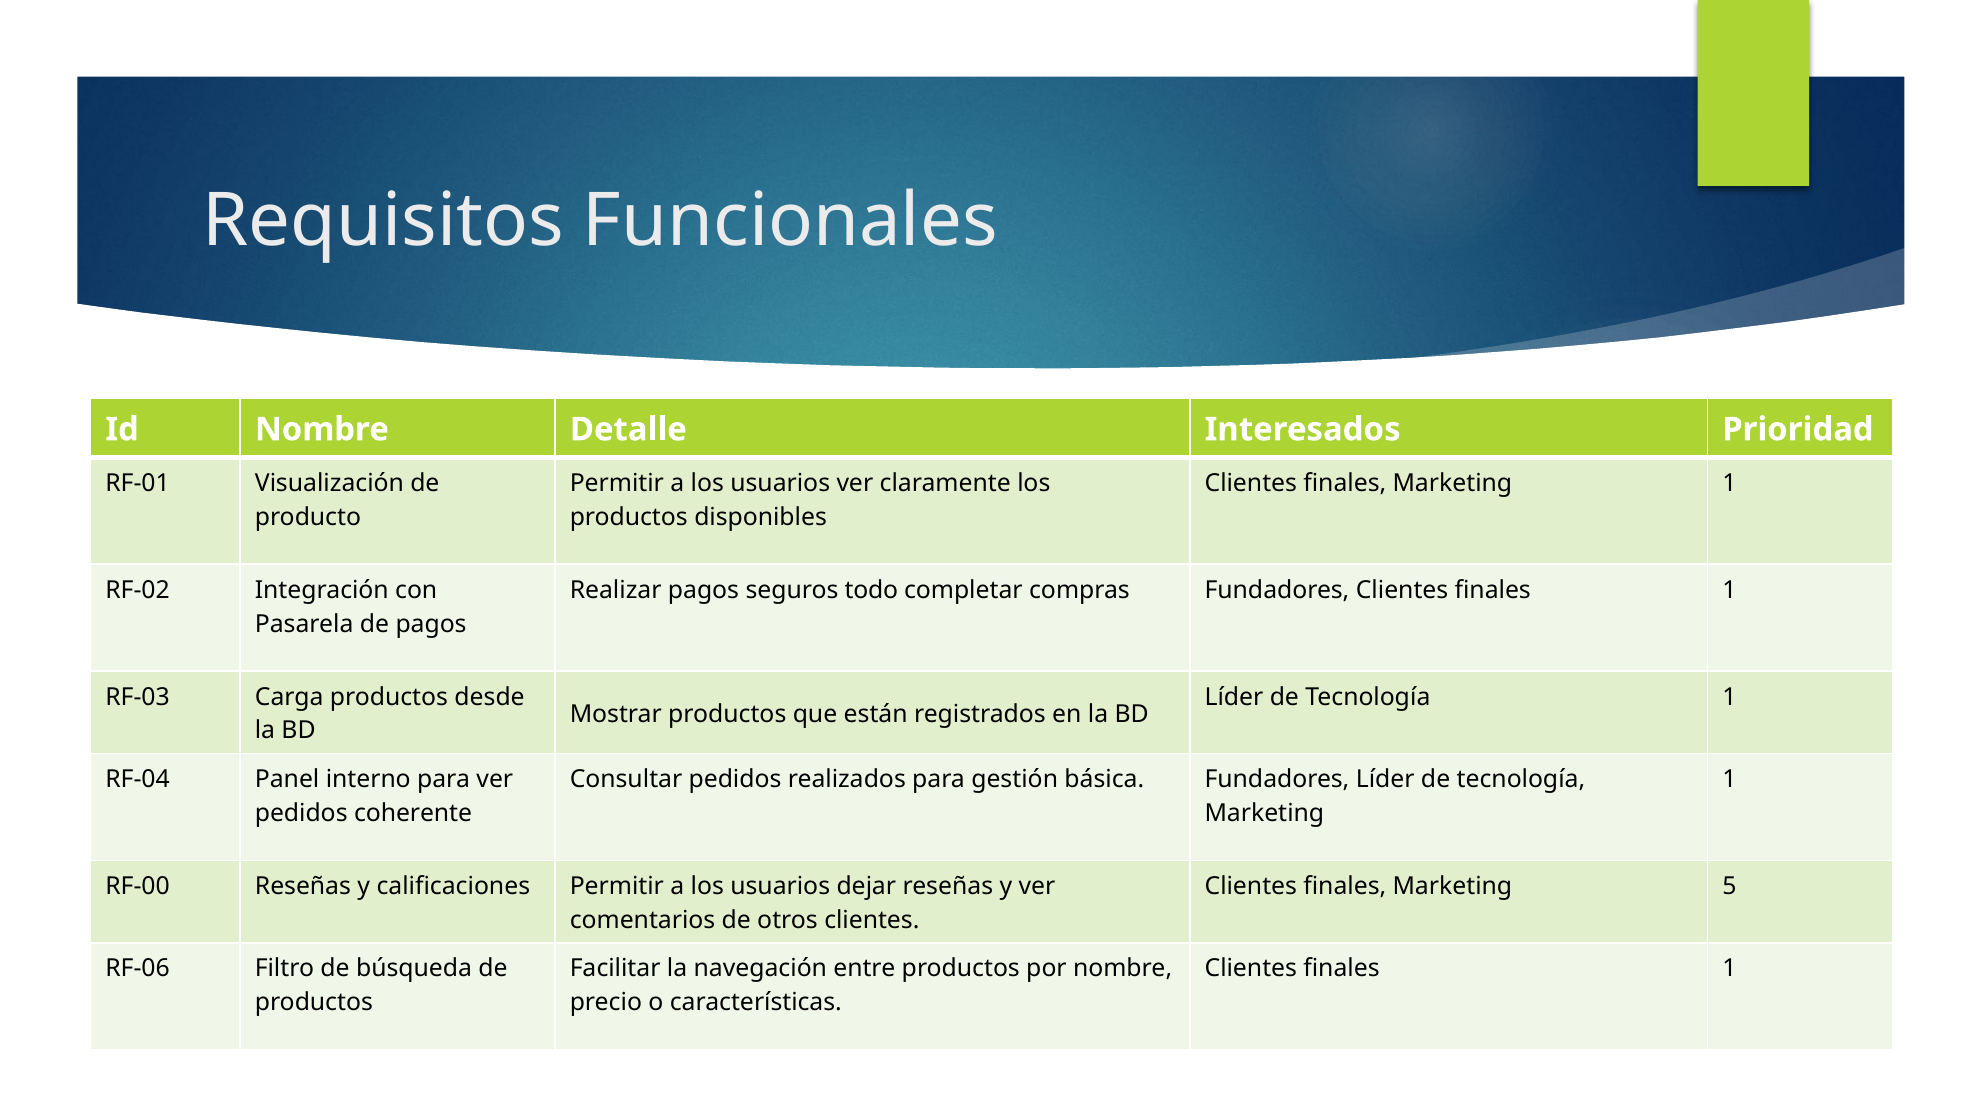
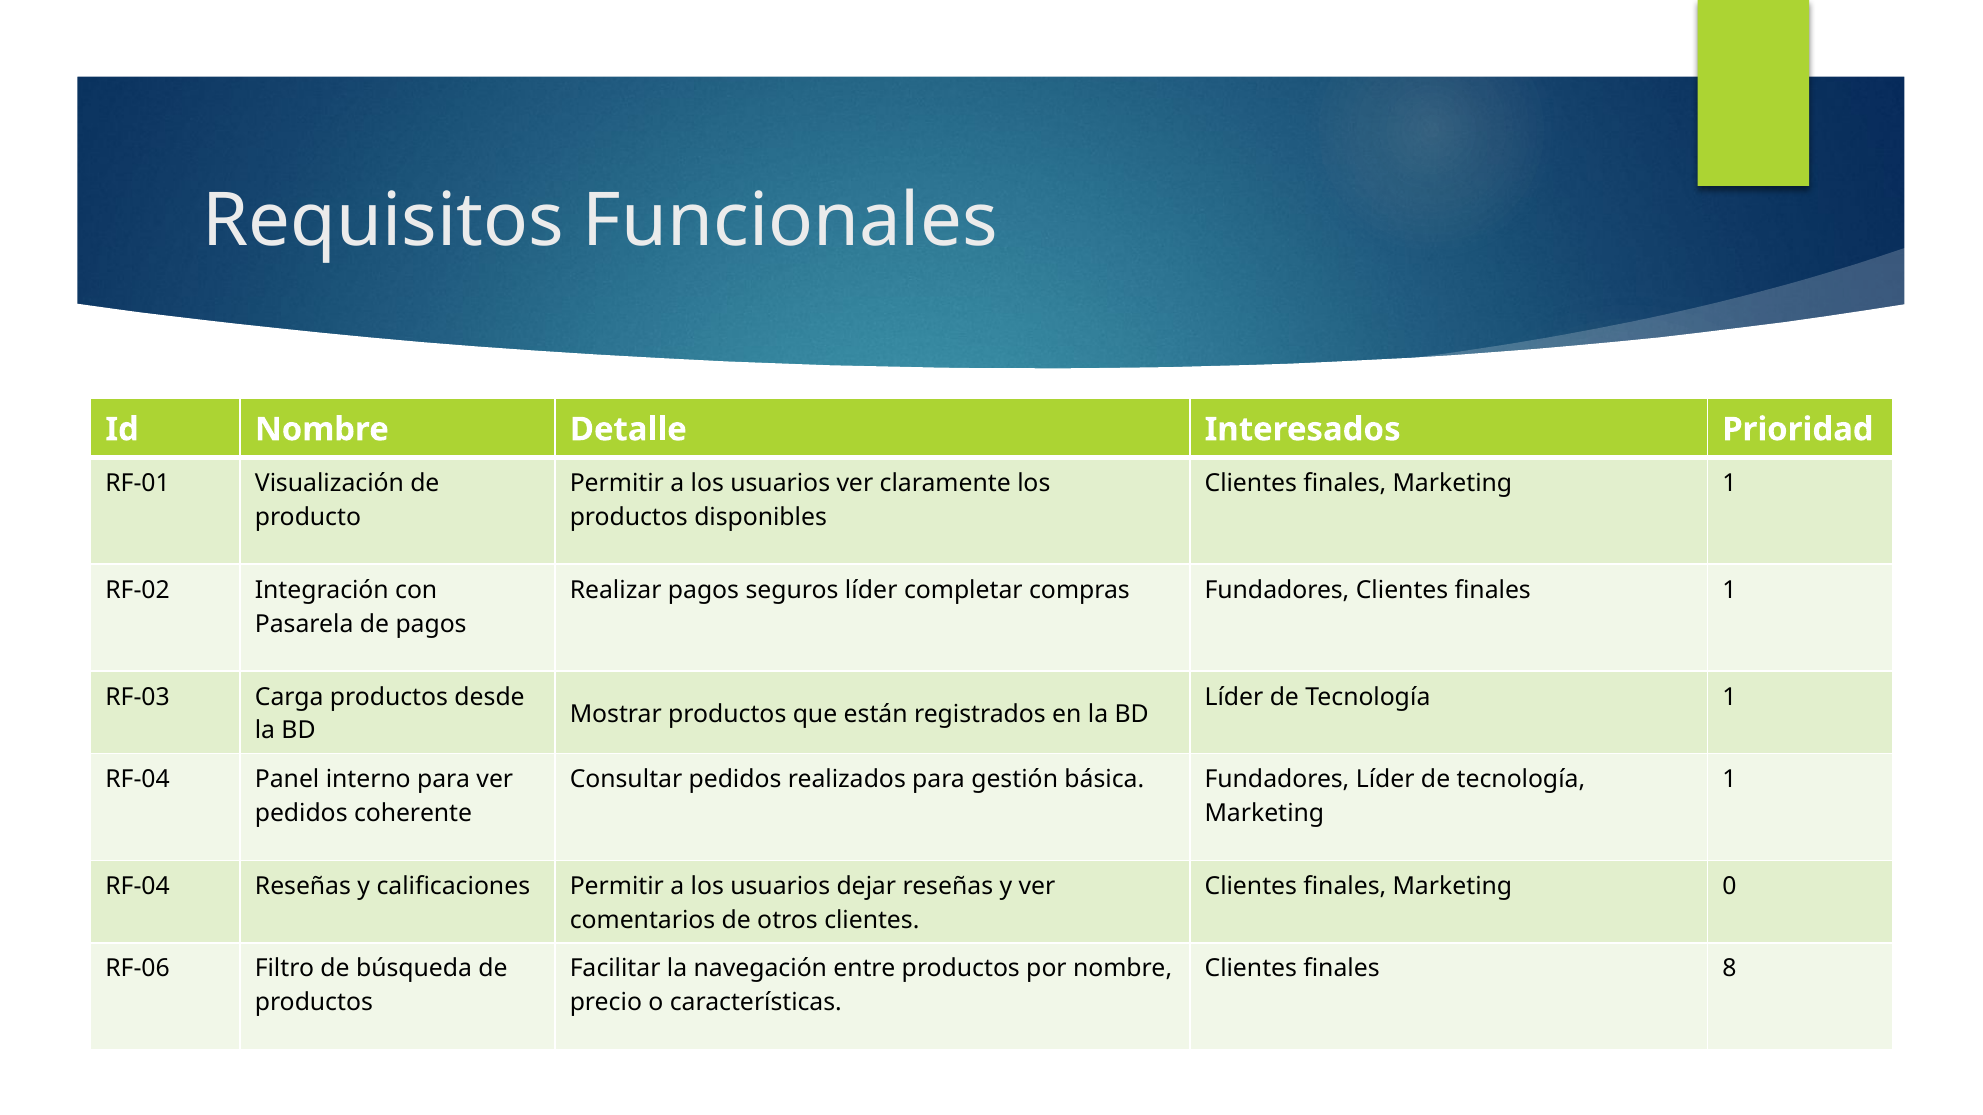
seguros todo: todo -> líder
RF-00 at (138, 887): RF-00 -> RF-04
5: 5 -> 0
1 at (1729, 969): 1 -> 8
